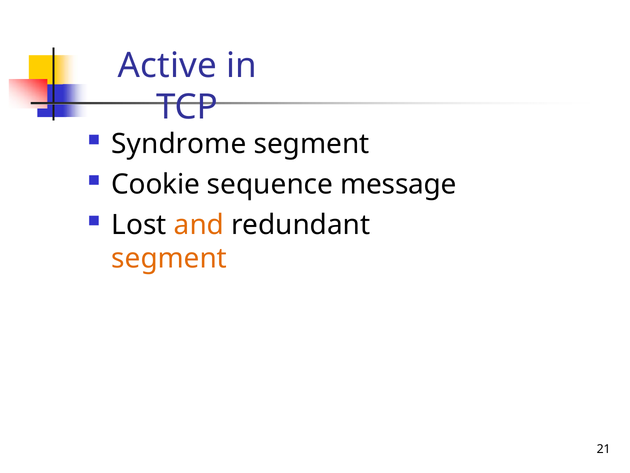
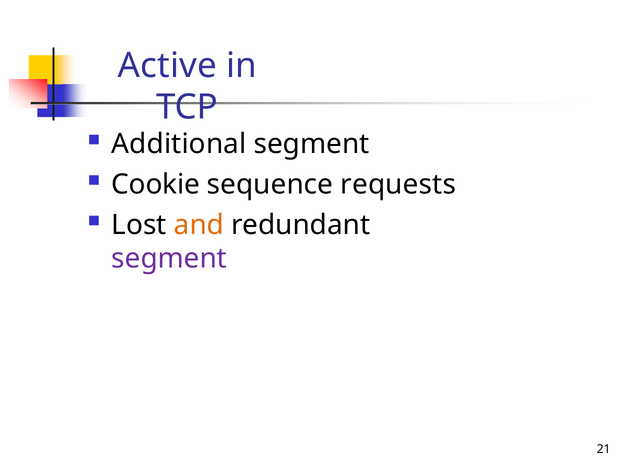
Syndrome: Syndrome -> Additional
message: message -> requests
segment at (169, 258) colour: orange -> purple
